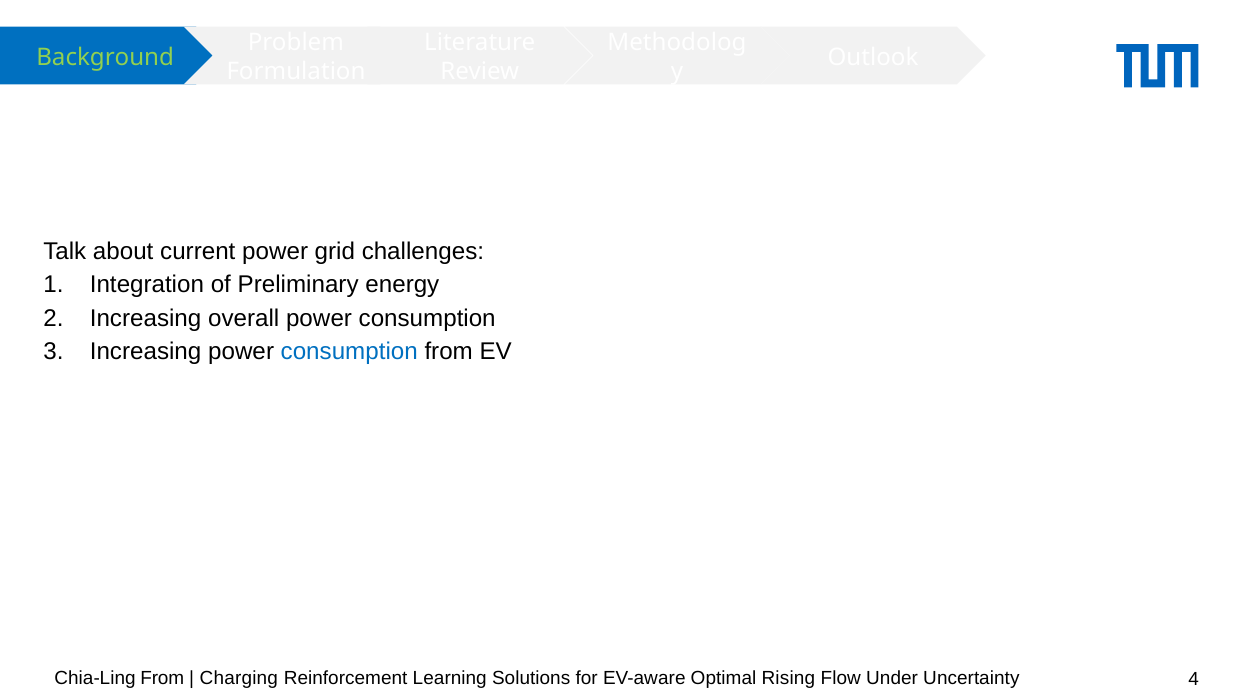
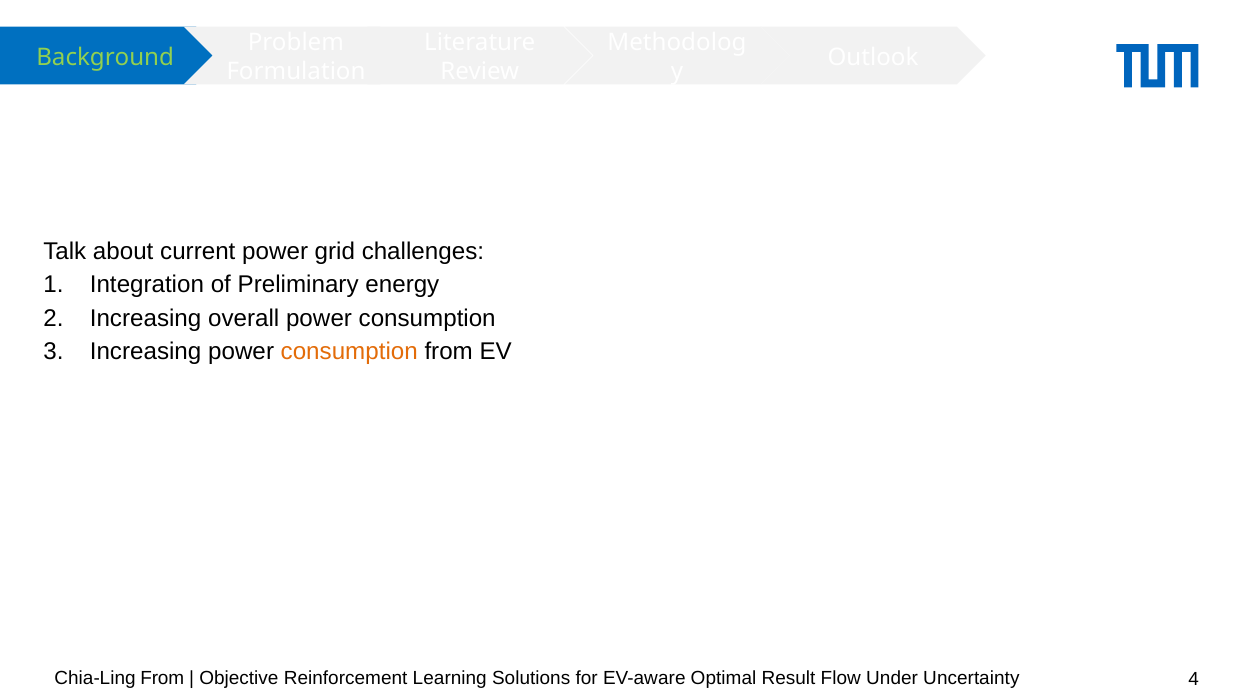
consumption at (349, 351) colour: blue -> orange
Charging: Charging -> Objective
Rising: Rising -> Result
